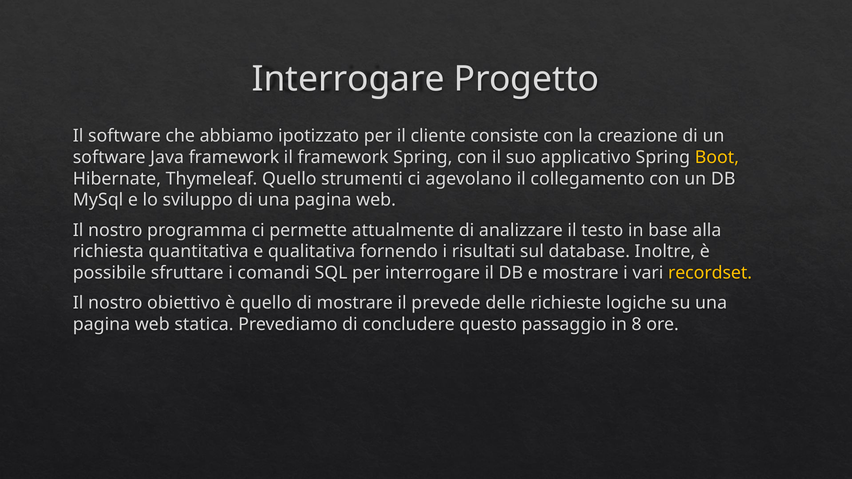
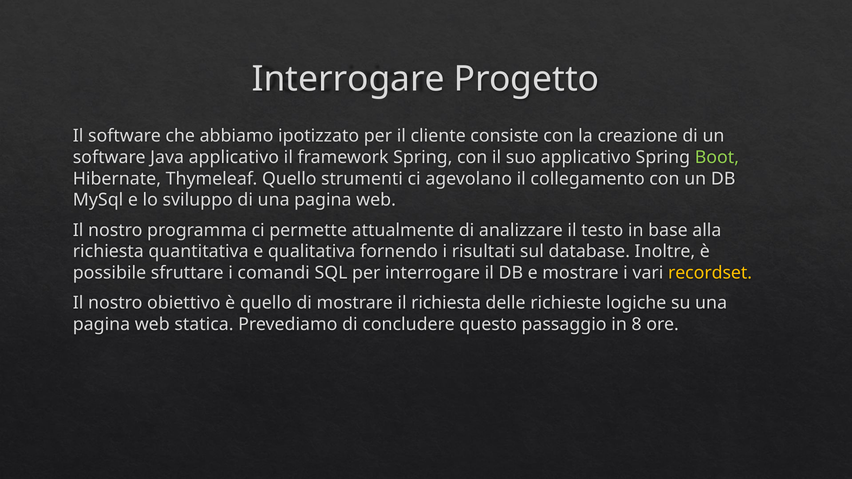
Java framework: framework -> applicativo
Boot colour: yellow -> light green
il prevede: prevede -> richiesta
